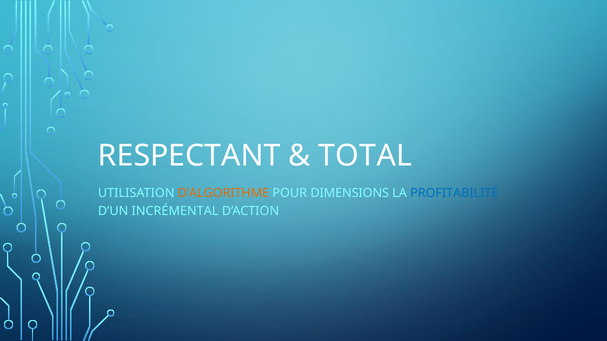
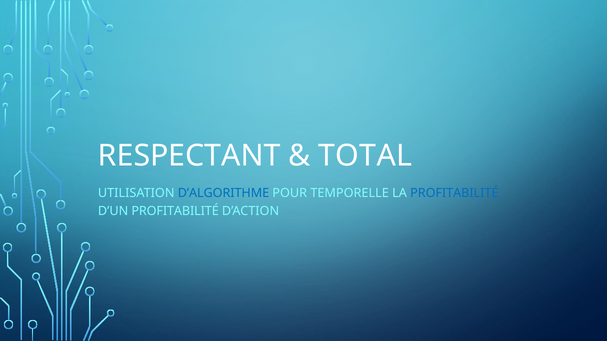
D’ALGORITHME colour: orange -> blue
DIMENSIONS: DIMENSIONS -> TEMPORELLE
D’UN INCRÉMENTAL: INCRÉMENTAL -> PROFITABILITÉ
